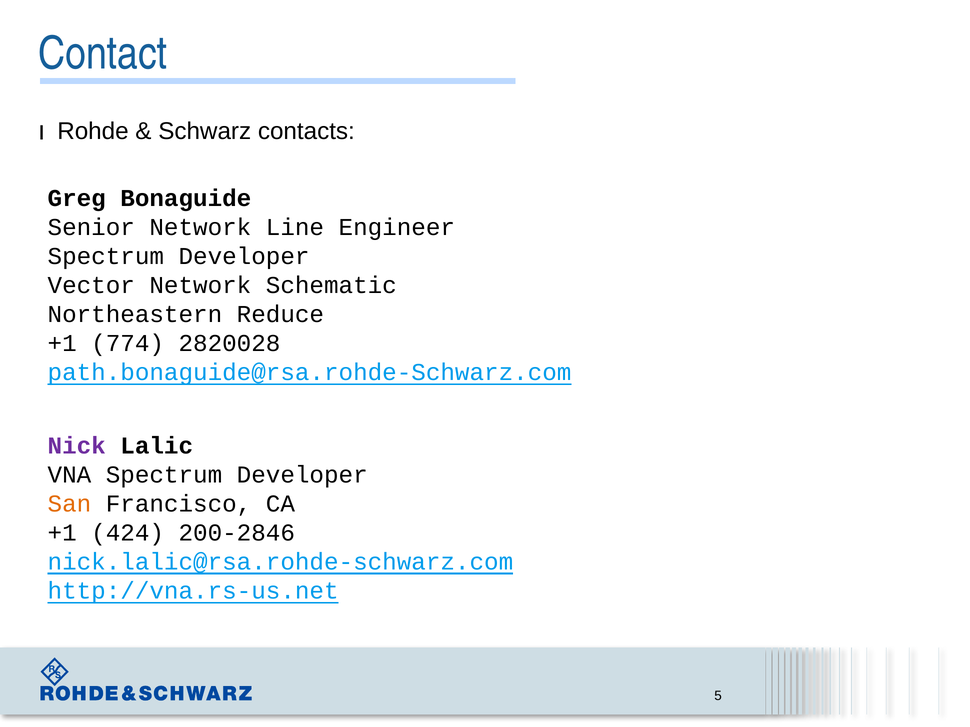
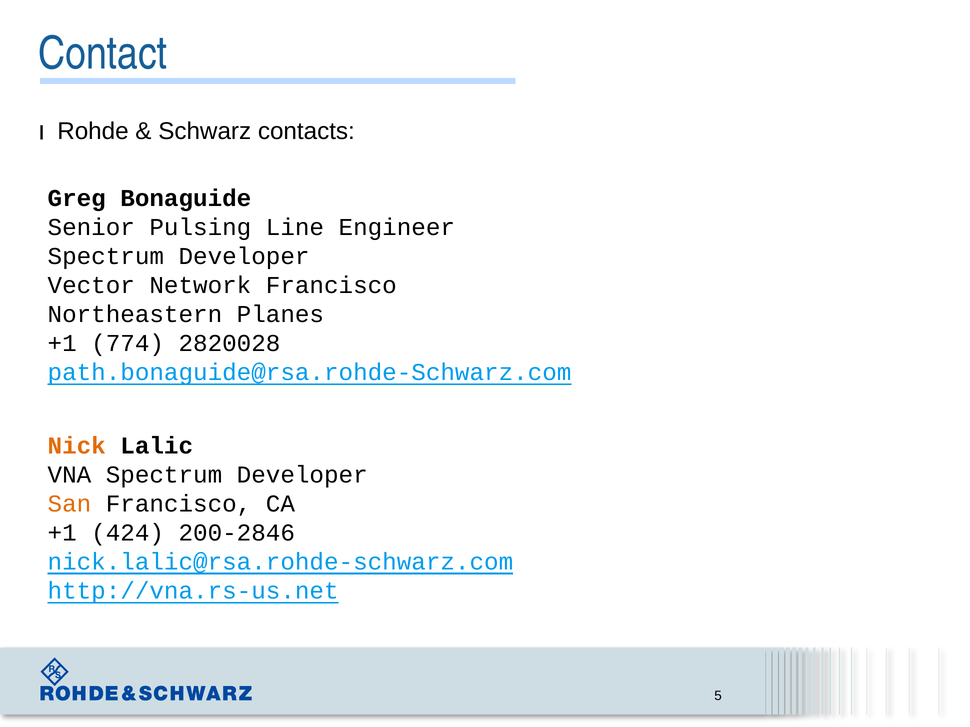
Senior Network: Network -> Pulsing
Network Schematic: Schematic -> Francisco
Reduce: Reduce -> Planes
Nick colour: purple -> orange
